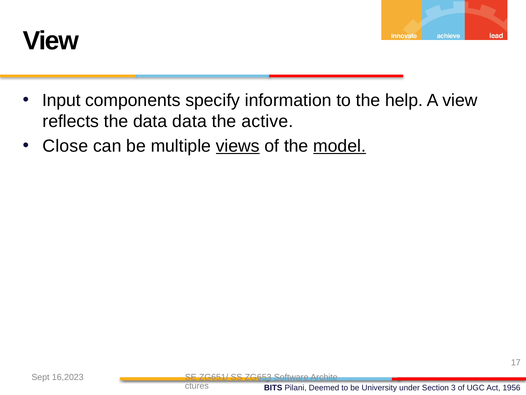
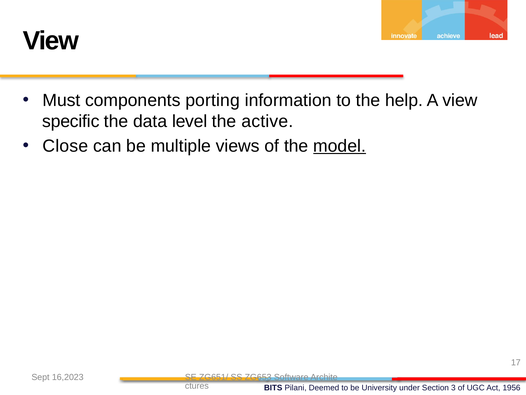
Input: Input -> Must
specify: specify -> porting
reflects: reflects -> specific
data data: data -> level
views underline: present -> none
